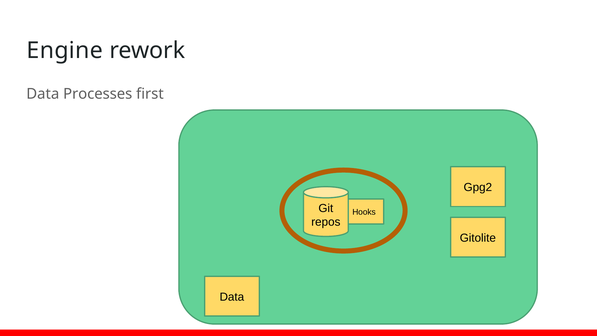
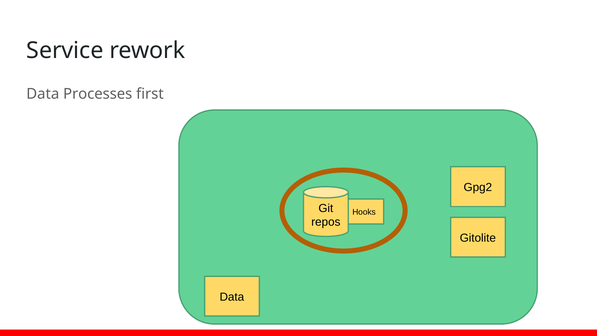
Engine: Engine -> Service
